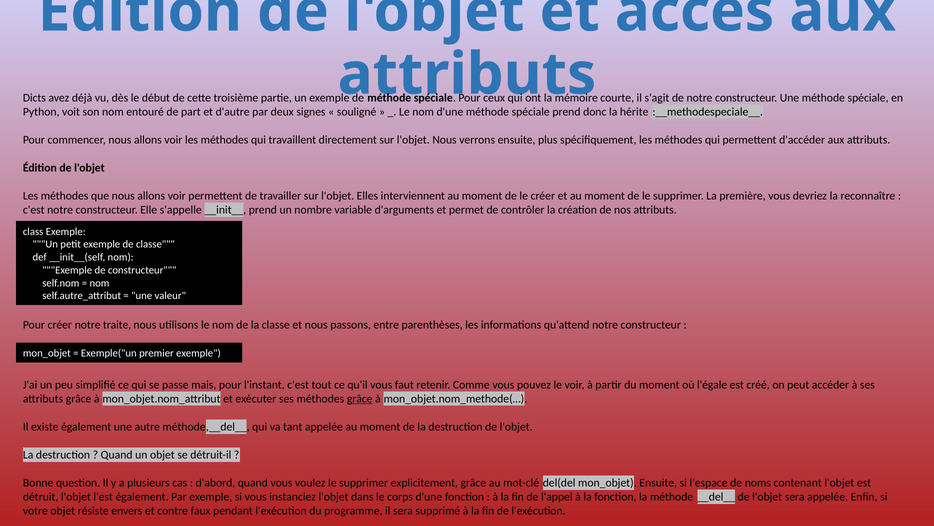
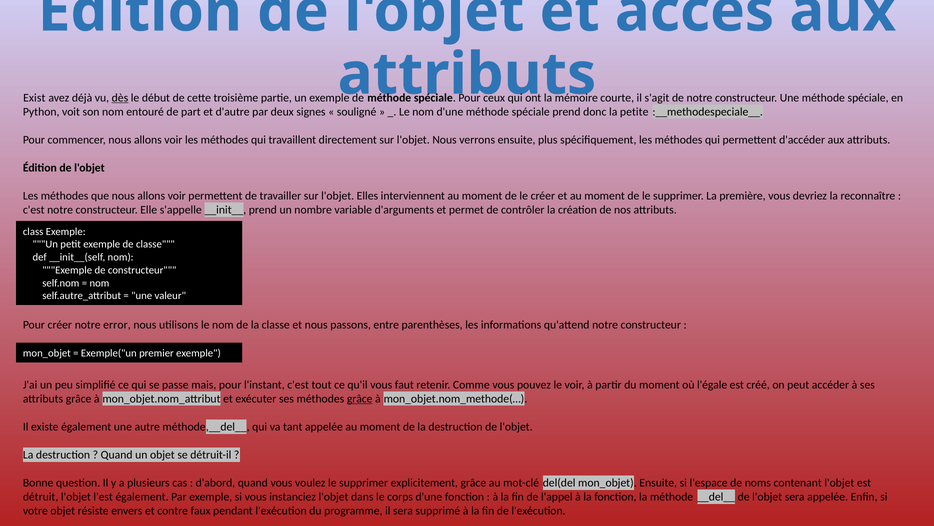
Dicts: Dicts -> Exist
dès underline: none -> present
hérite: hérite -> petite
traite: traite -> error
